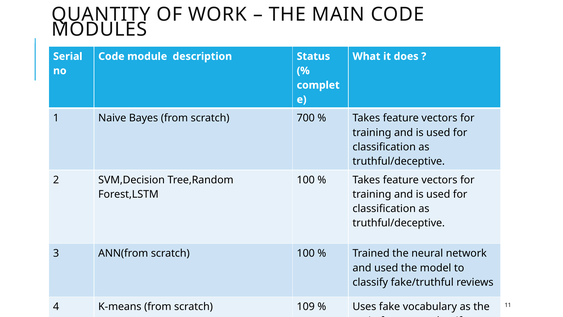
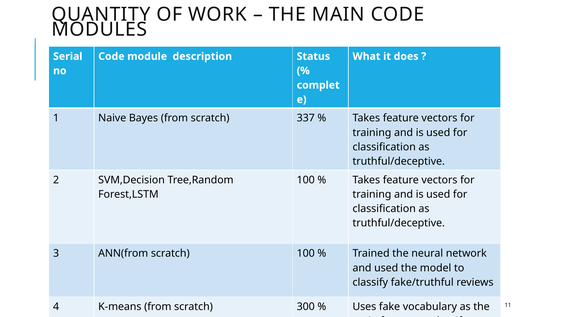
700: 700 -> 337
109: 109 -> 300
